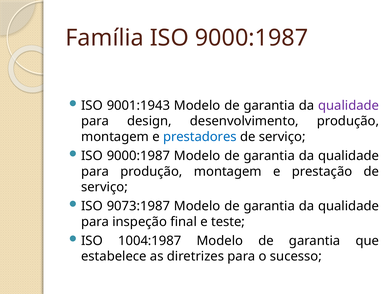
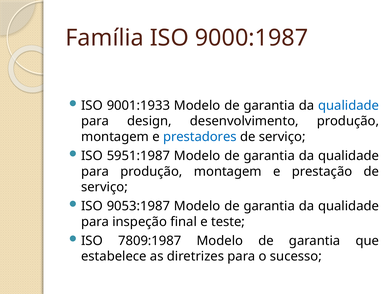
9001:1943: 9001:1943 -> 9001:1933
qualidade at (349, 105) colour: purple -> blue
9000:1987 at (138, 156): 9000:1987 -> 5951:1987
9073:1987: 9073:1987 -> 9053:1987
1004:1987: 1004:1987 -> 7809:1987
